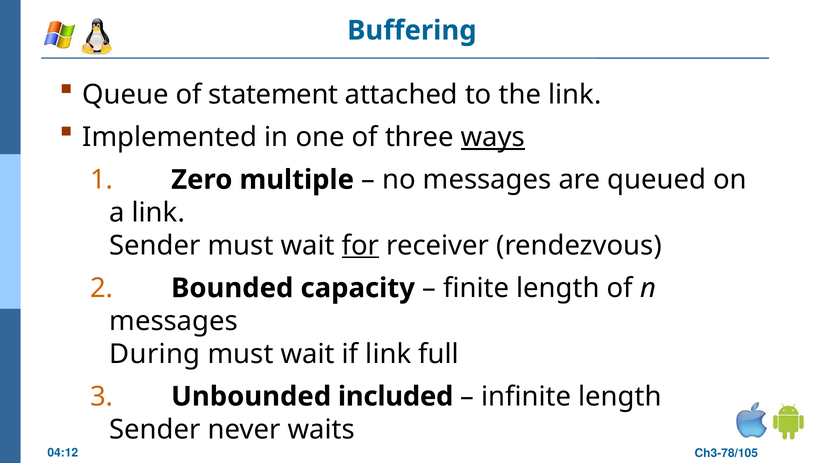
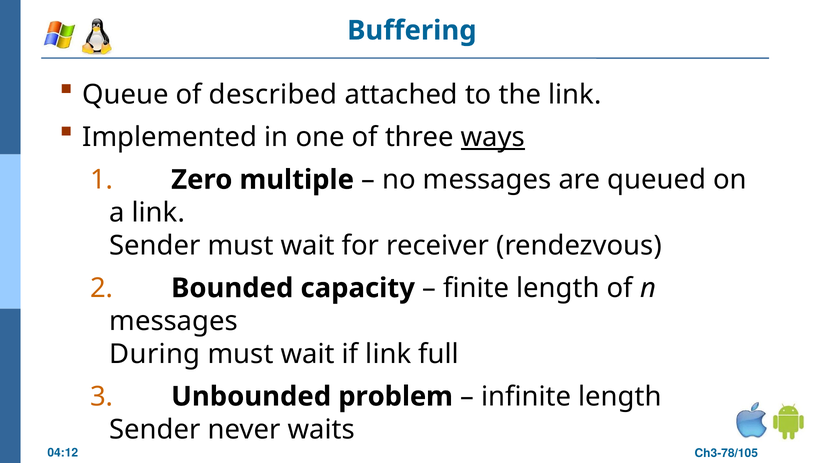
statement: statement -> described
for underline: present -> none
included: included -> problem
